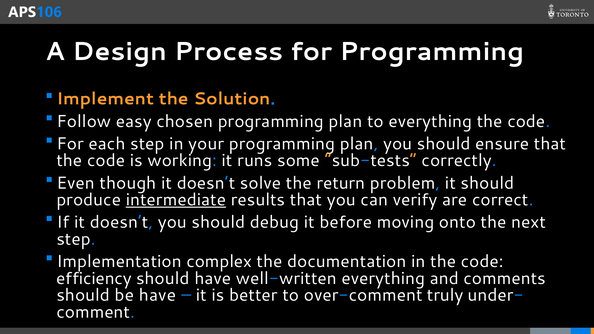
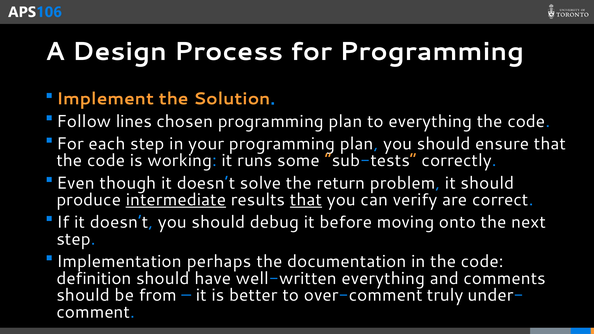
easy: easy -> lines
that at (306, 200) underline: none -> present
complex: complex -> perhaps
efficiency: efficiency -> definition
be have: have -> from
